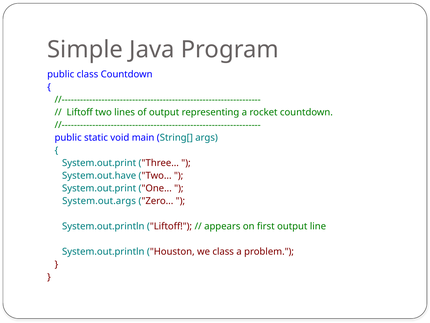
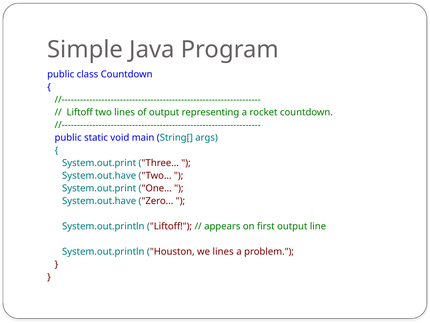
System.out.args at (99, 201): System.out.args -> System.out.have
we class: class -> lines
